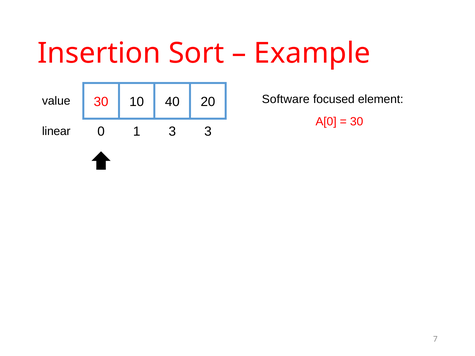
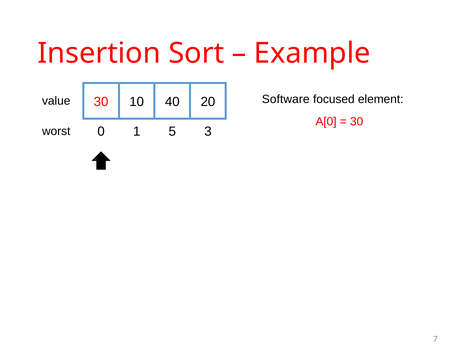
1 3: 3 -> 5
linear: linear -> worst
